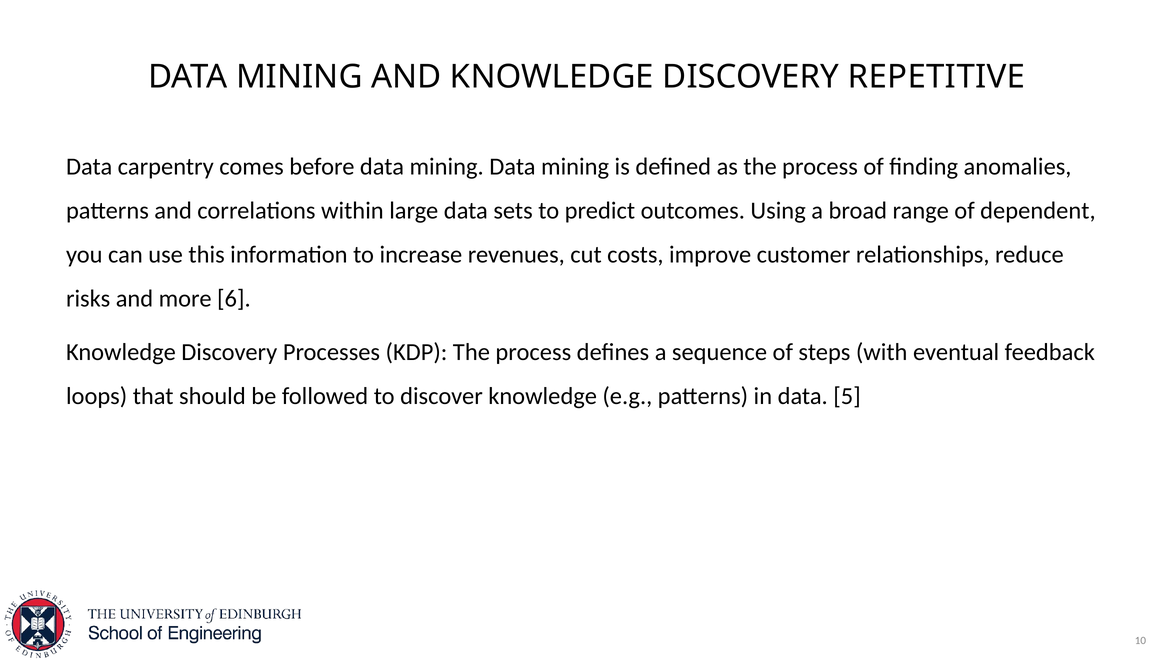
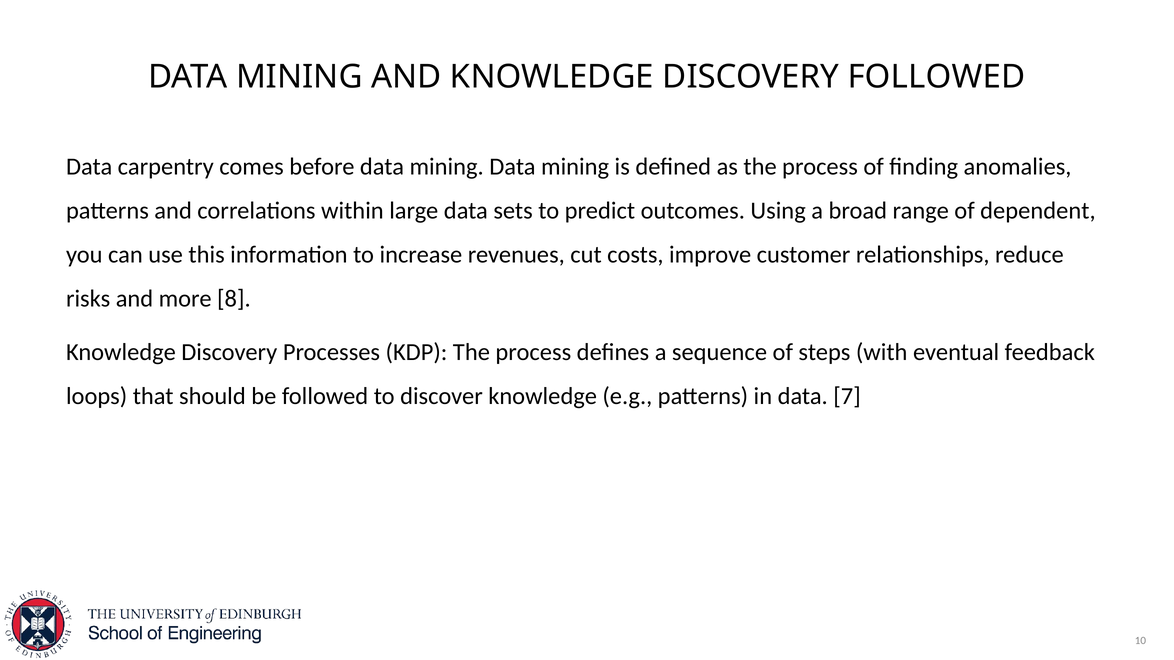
DISCOVERY REPETITIVE: REPETITIVE -> FOLLOWED
6: 6 -> 8
5: 5 -> 7
